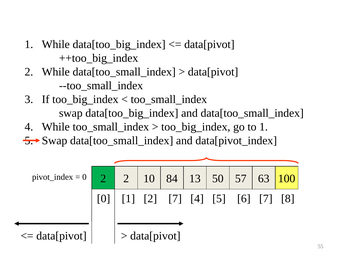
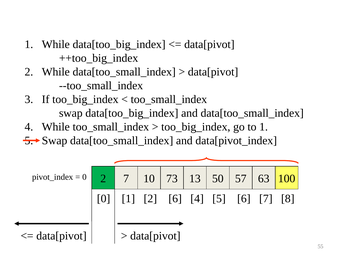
2 2: 2 -> 7
84: 84 -> 73
2 7: 7 -> 6
